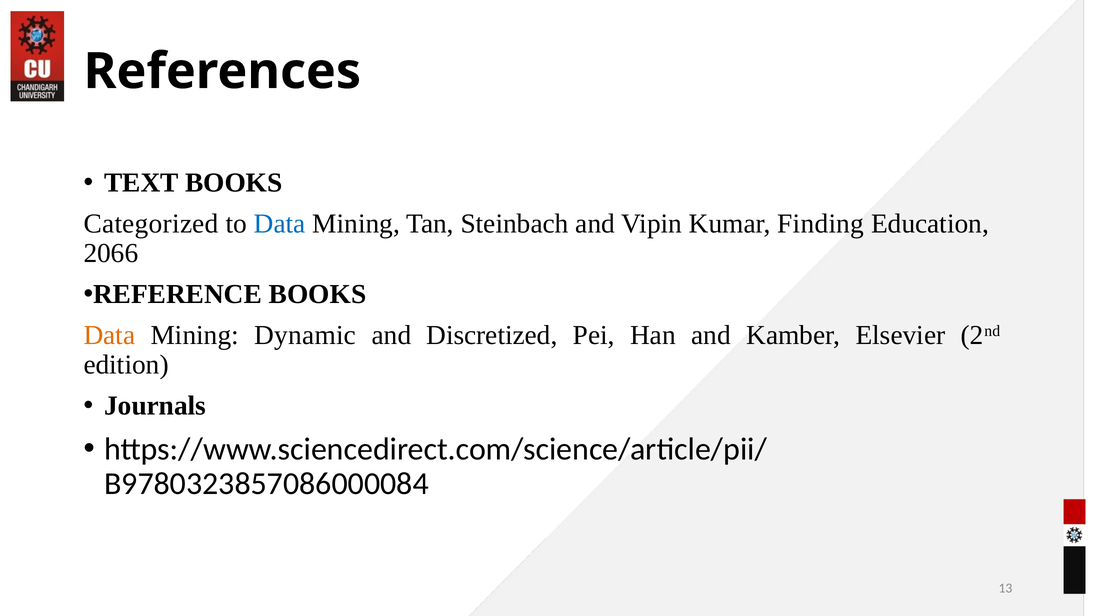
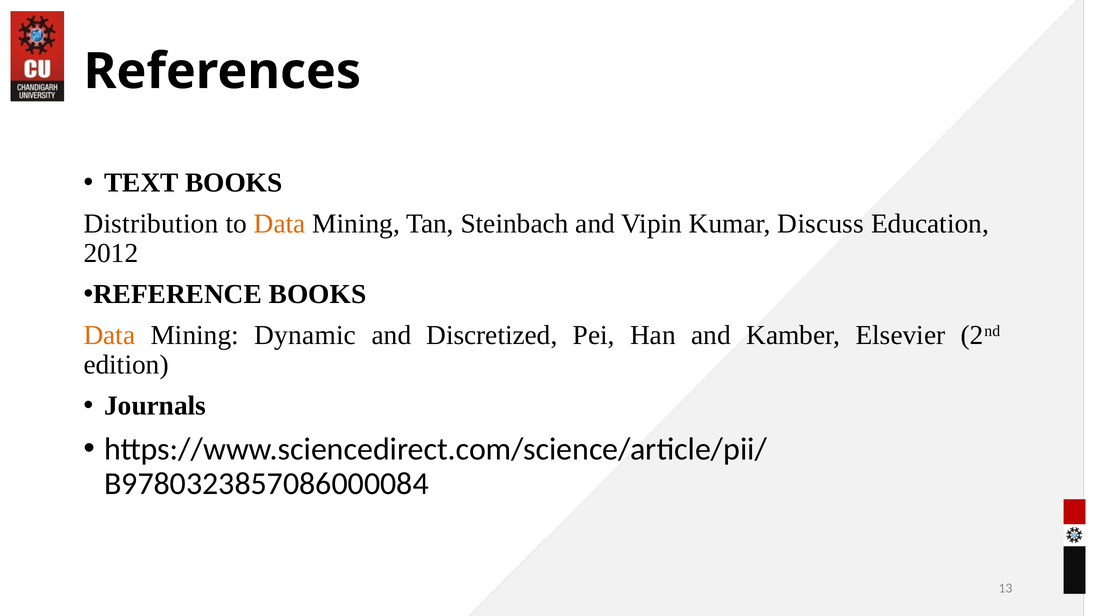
Categorized: Categorized -> Distribution
Data at (280, 224) colour: blue -> orange
Finding: Finding -> Discuss
2066: 2066 -> 2012
